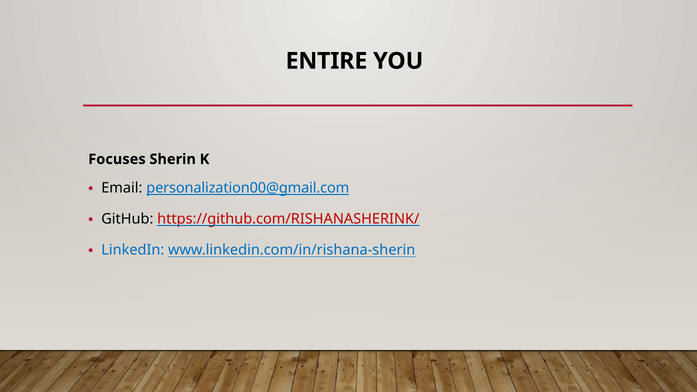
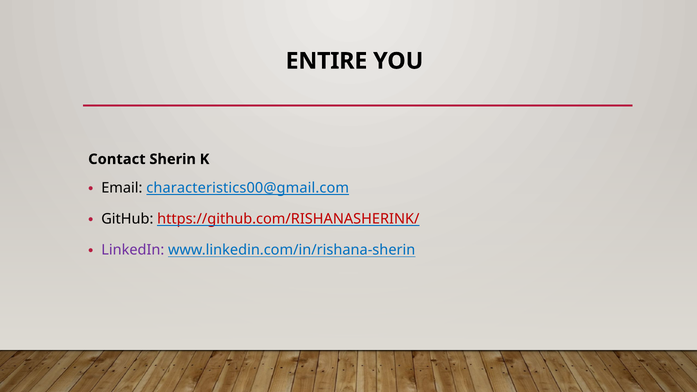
Focuses: Focuses -> Contact
personalization00@gmail.com: personalization00@gmail.com -> characteristics00@gmail.com
LinkedIn colour: blue -> purple
